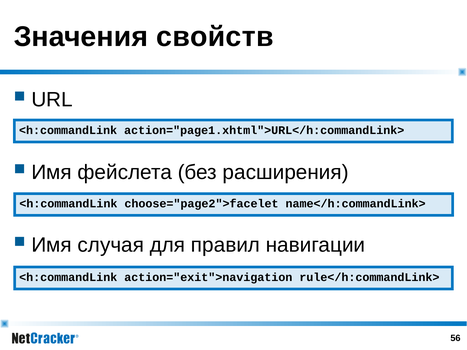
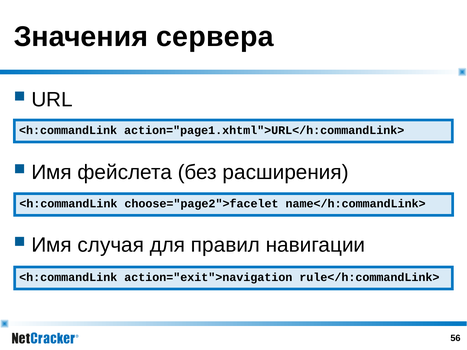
свойств: свойств -> сервера
